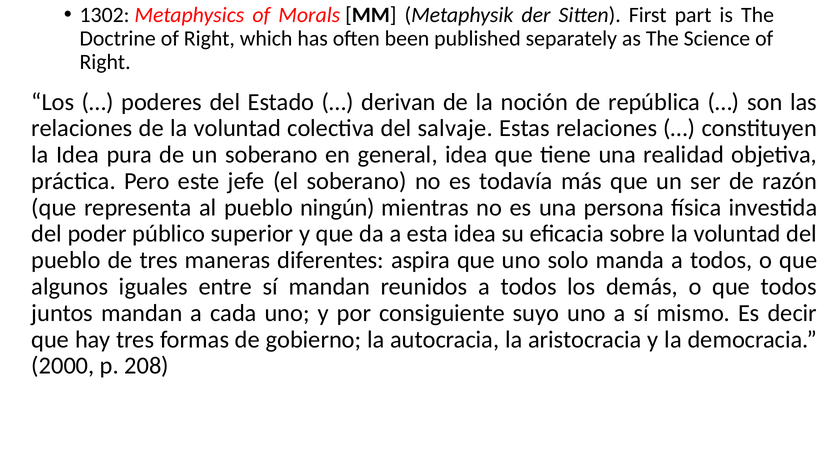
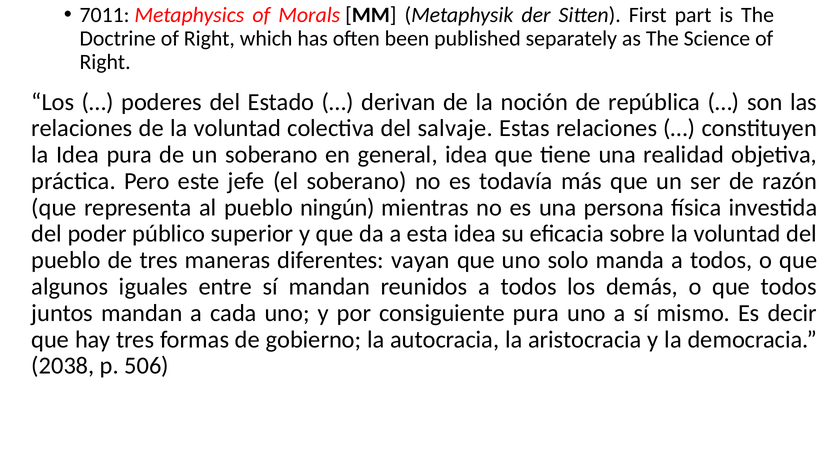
1302: 1302 -> 7011
aspira: aspira -> vayan
consiguiente suyo: suyo -> pura
2000: 2000 -> 2038
208: 208 -> 506
